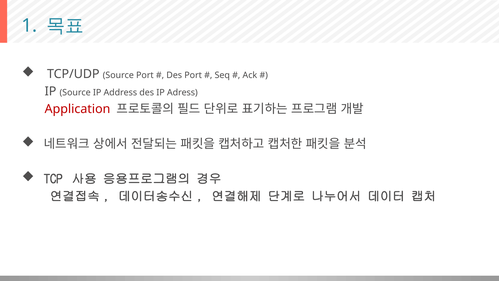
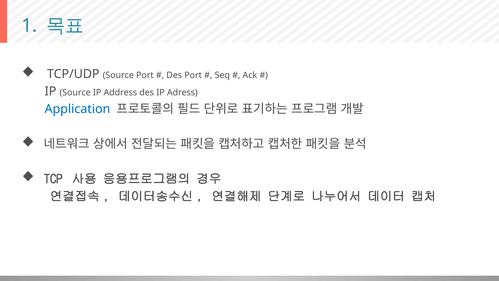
Application colour: red -> blue
